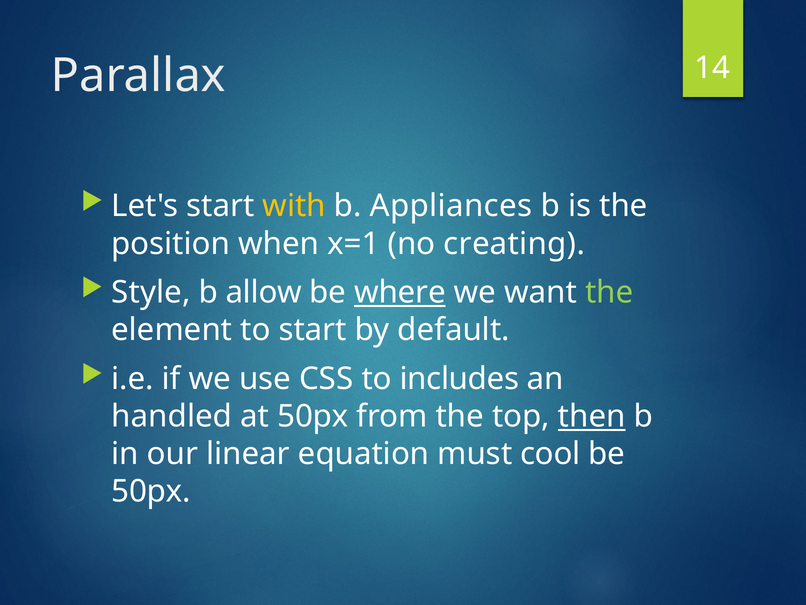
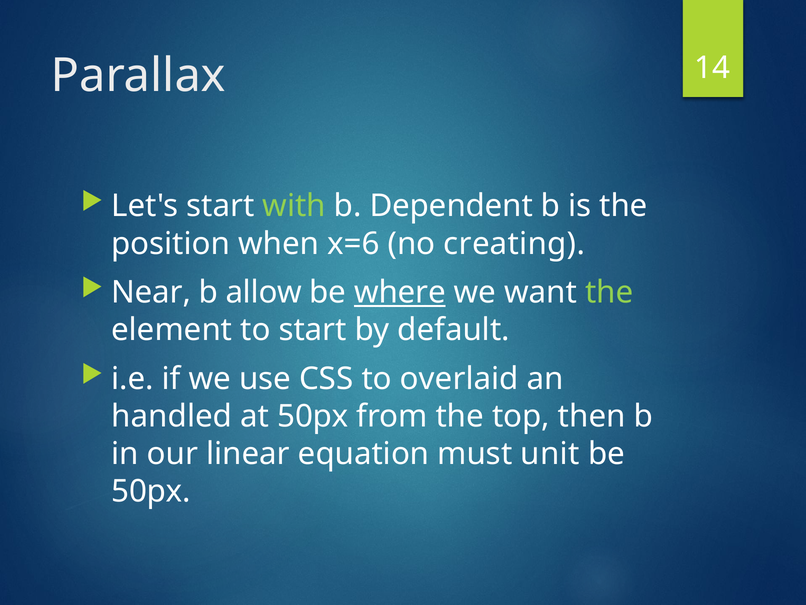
with colour: yellow -> light green
Appliances: Appliances -> Dependent
x=1: x=1 -> x=6
Style: Style -> Near
includes: includes -> overlaid
then underline: present -> none
cool: cool -> unit
